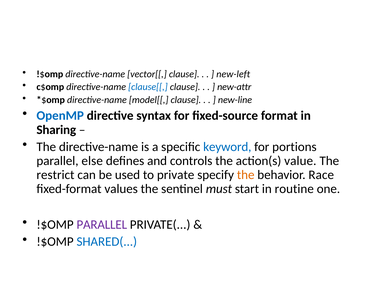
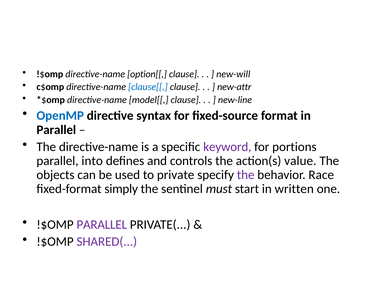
vector[[: vector[[ -> option[[
new-left: new-left -> new-will
Sharing at (56, 129): Sharing -> Parallel
keyword colour: blue -> purple
else: else -> into
restrict: restrict -> objects
the at (246, 175) colour: orange -> purple
values: values -> simply
routine: routine -> written
SHARED( colour: blue -> purple
